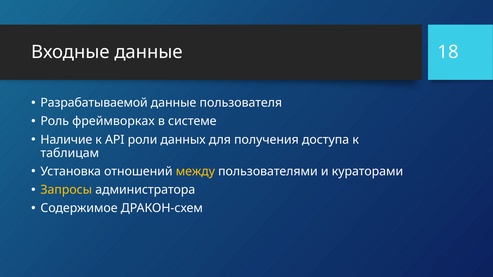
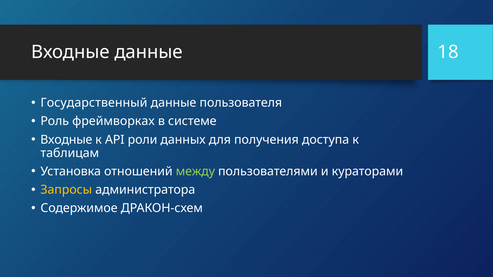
Разрабатываемой: Разрабатываемой -> Государственный
Наличие at (66, 140): Наличие -> Входные
между colour: yellow -> light green
